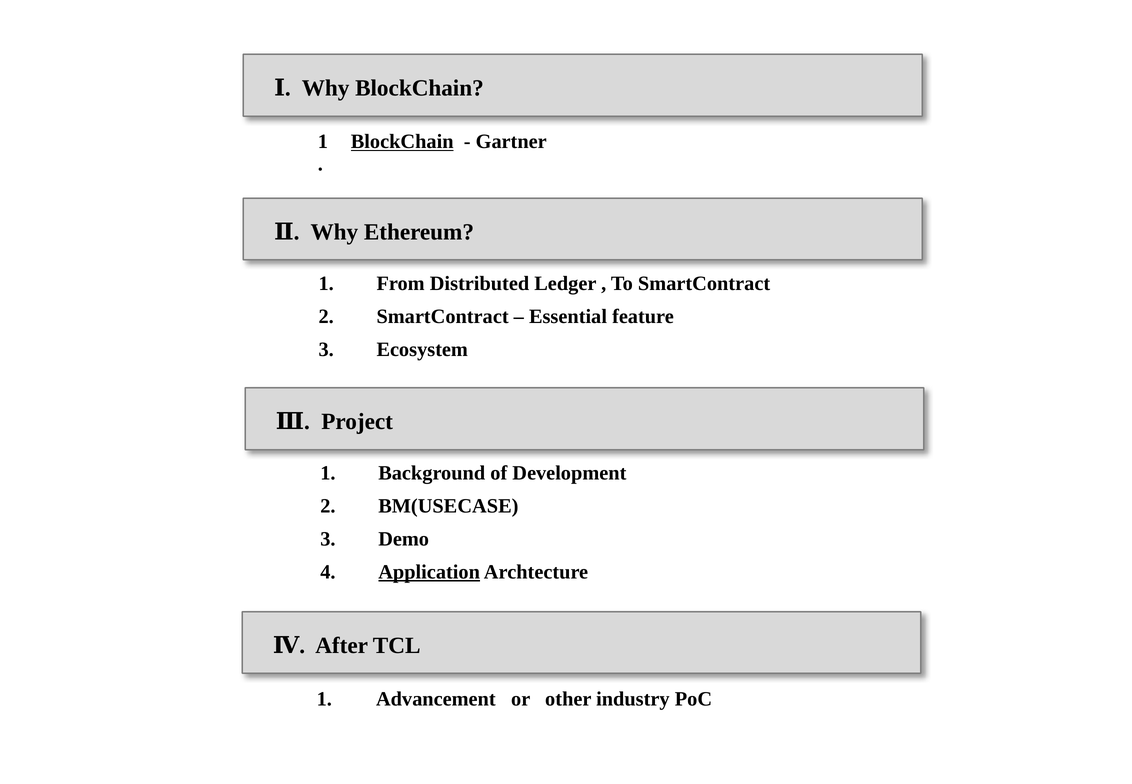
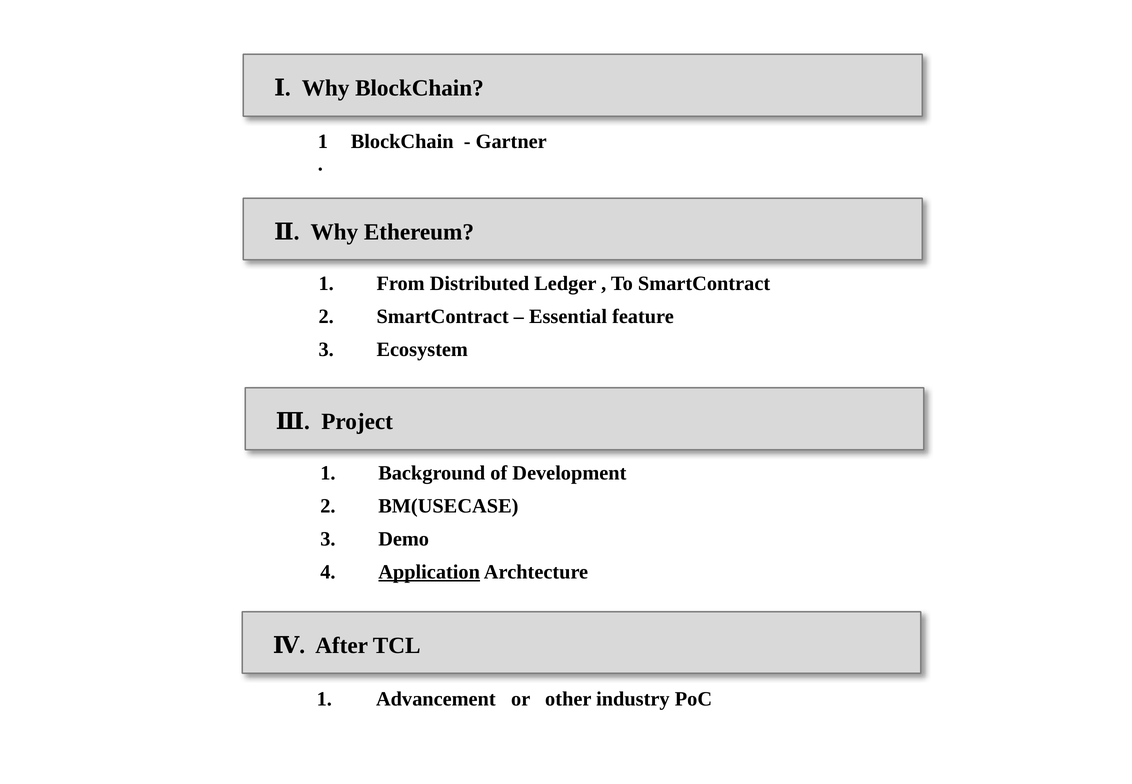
BlockChain at (402, 142) underline: present -> none
